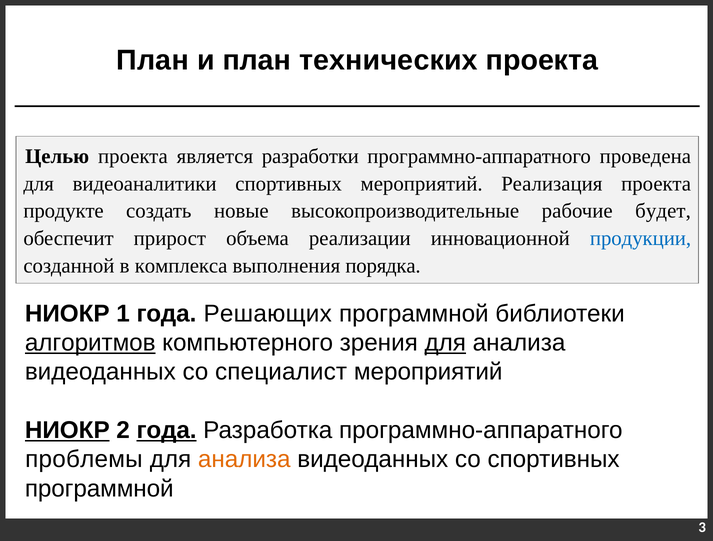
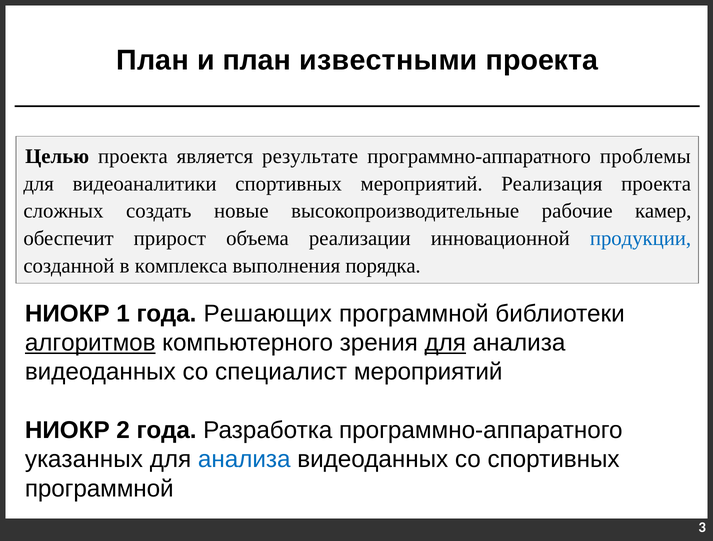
технических: технических -> известными
разработки: разработки -> результате
проведена: проведена -> проблемы
продукте: продукте -> сложных
будет: будет -> камер
НИОКР at (67, 430) underline: present -> none
года at (167, 430) underline: present -> none
проблемы: проблемы -> указанных
анализа at (244, 459) colour: orange -> blue
